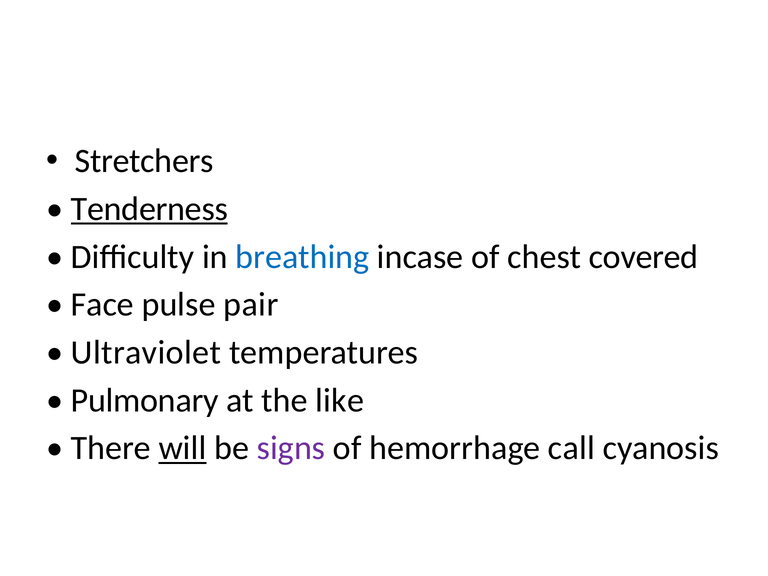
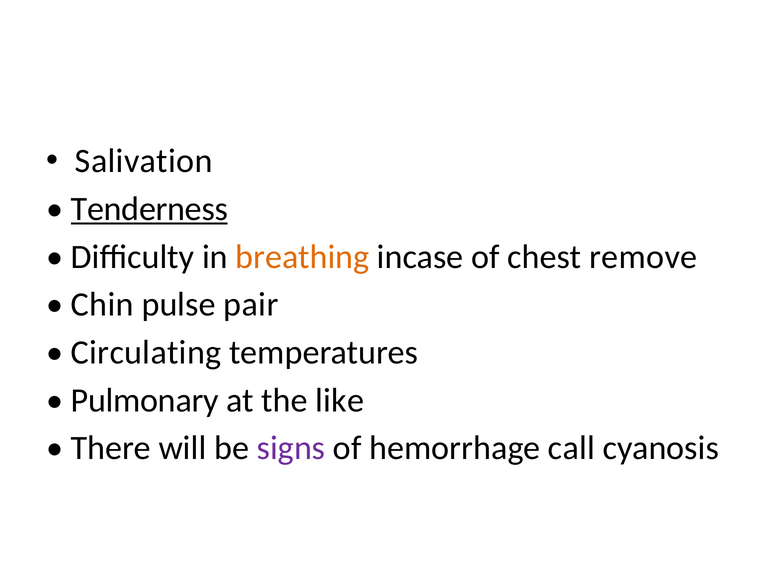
Stretchers: Stretchers -> Salivation
breathing colour: blue -> orange
covered: covered -> remove
Face: Face -> Chin
Ultraviolet: Ultraviolet -> Circulating
will underline: present -> none
